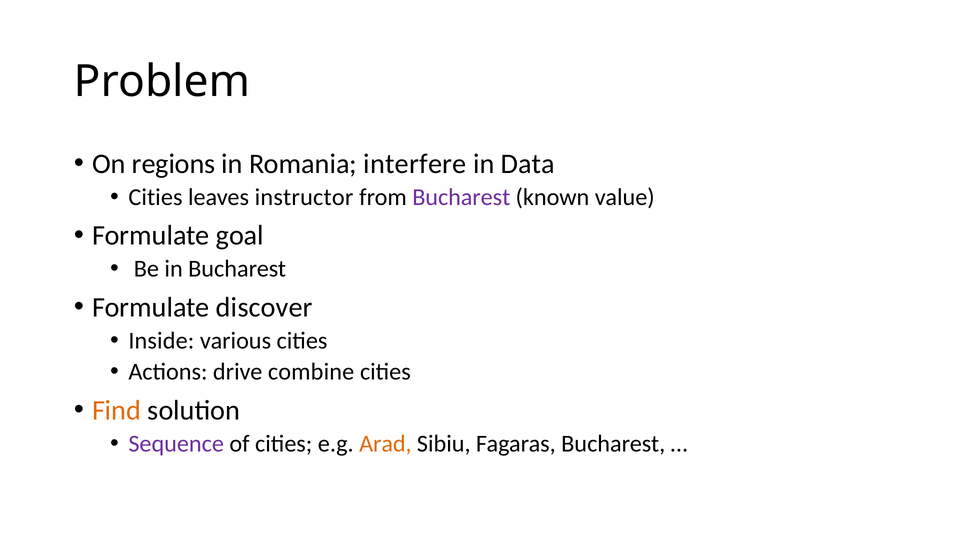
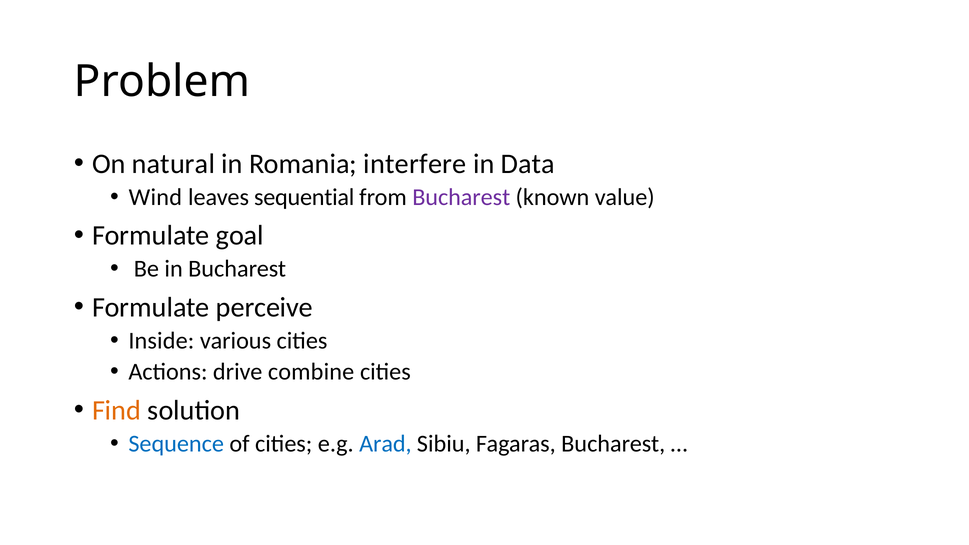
regions: regions -> natural
Cities at (155, 197): Cities -> Wind
instructor: instructor -> sequential
discover: discover -> perceive
Sequence colour: purple -> blue
Arad colour: orange -> blue
